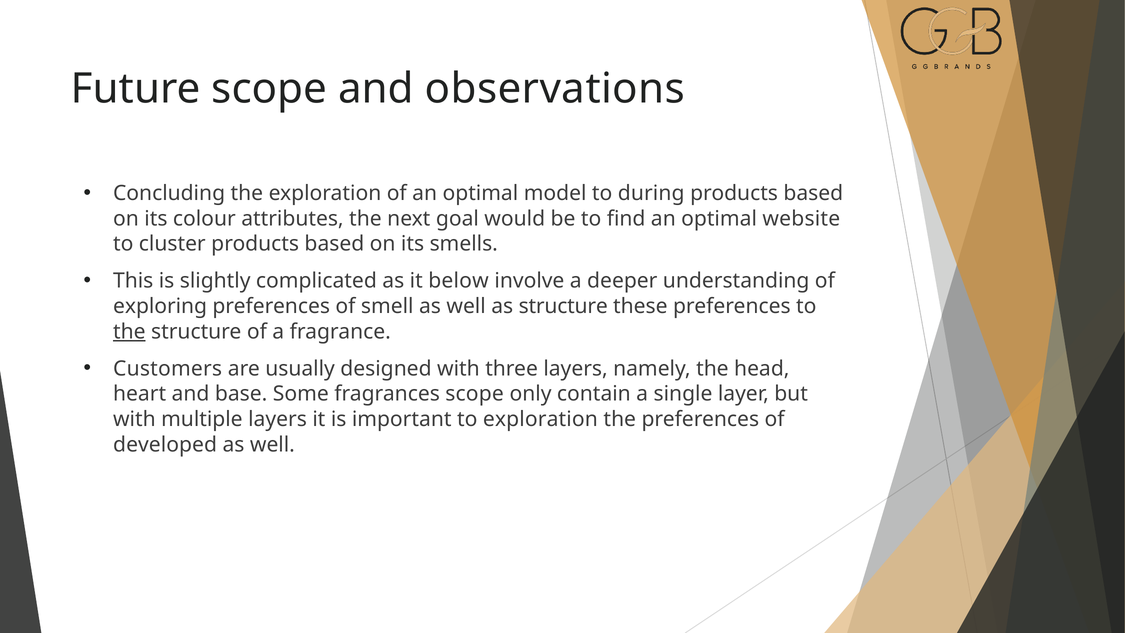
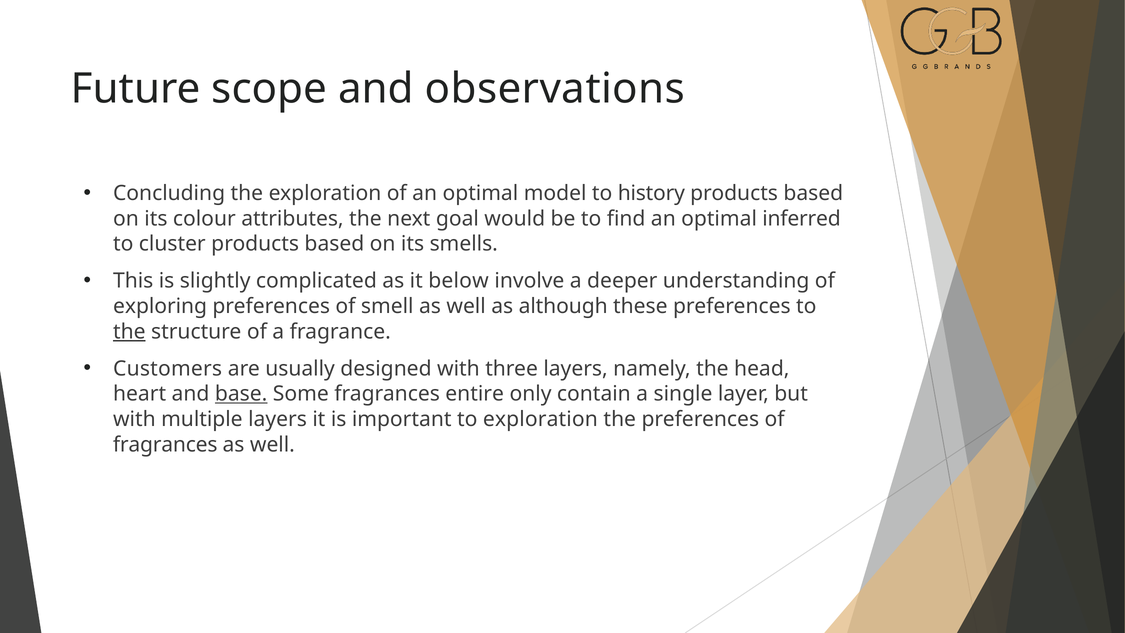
during: during -> history
website: website -> inferred
as structure: structure -> although
base underline: none -> present
fragrances scope: scope -> entire
developed at (165, 444): developed -> fragrances
